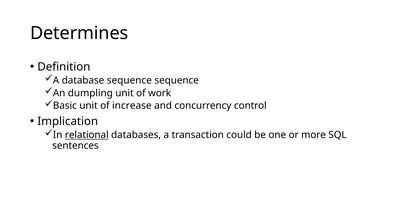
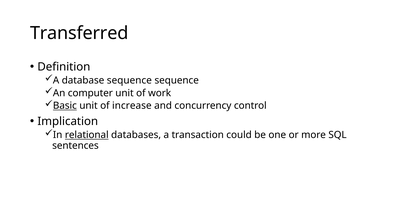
Determines: Determines -> Transferred
dumpling: dumpling -> computer
Basic underline: none -> present
